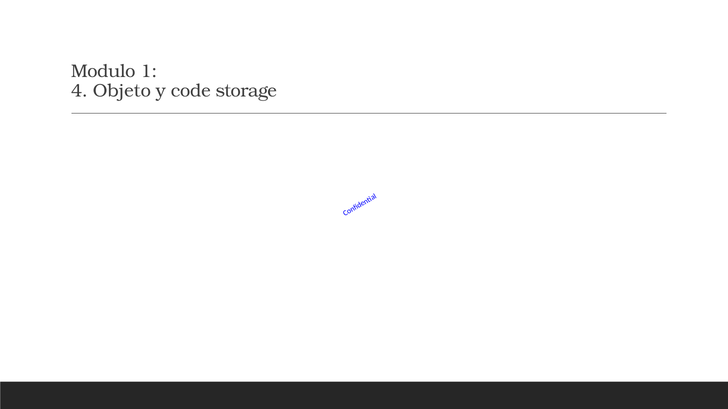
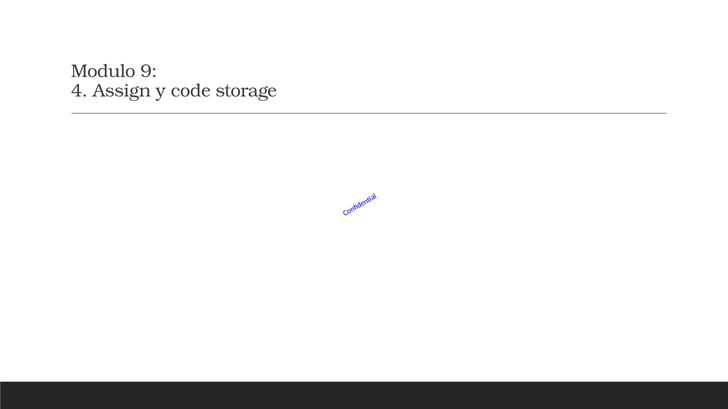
1: 1 -> 9
Objeto: Objeto -> Assign
